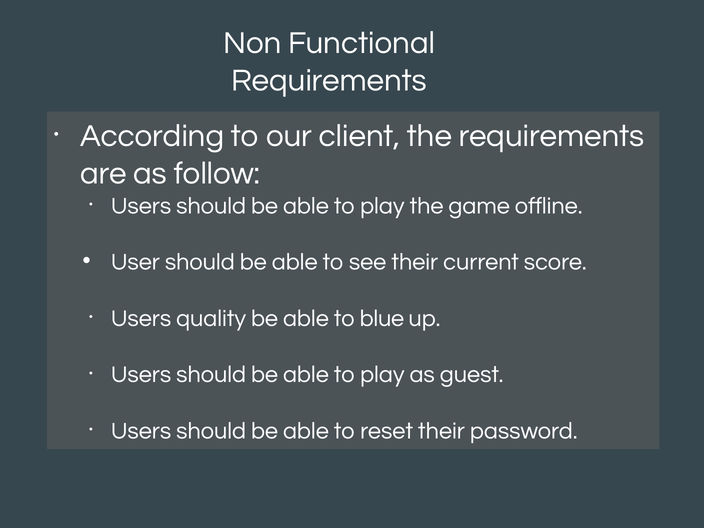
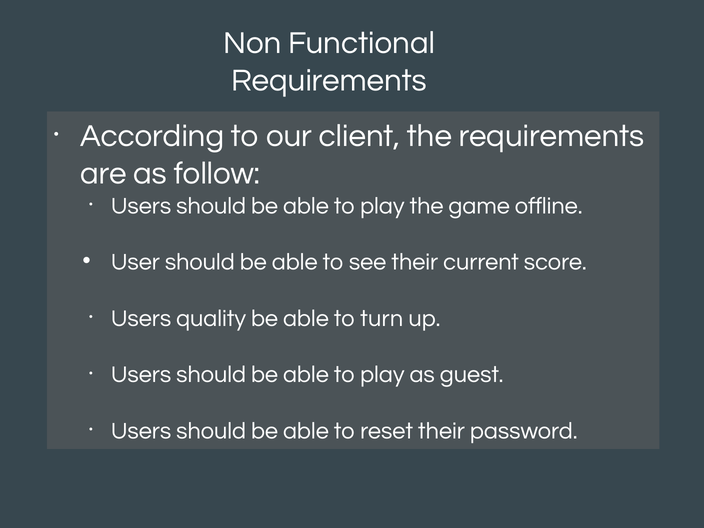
blue: blue -> turn
